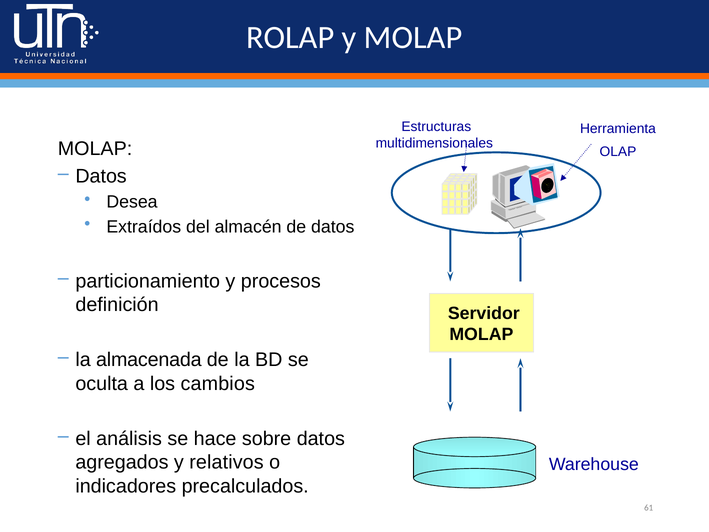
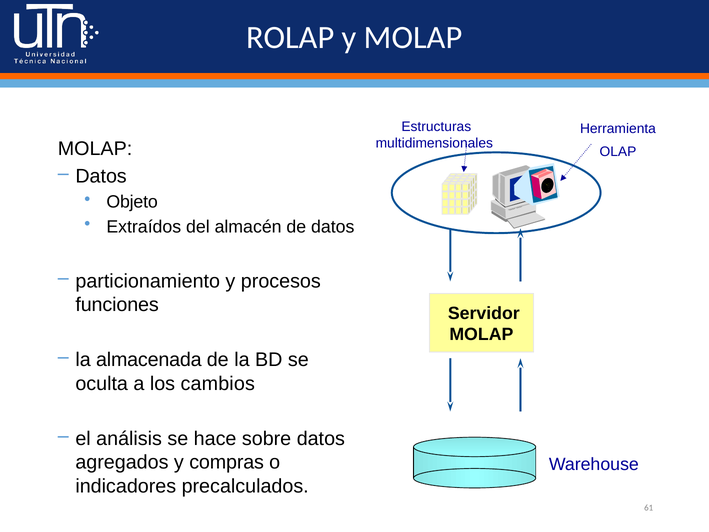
Desea: Desea -> Objeto
definición: definición -> funciones
relativos: relativos -> compras
